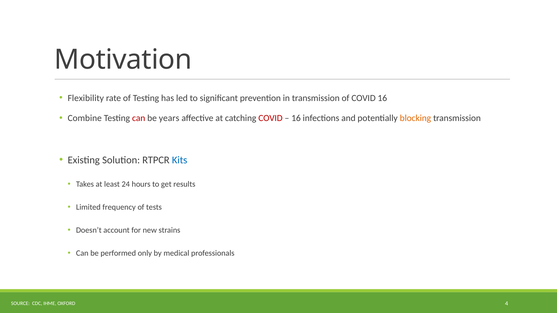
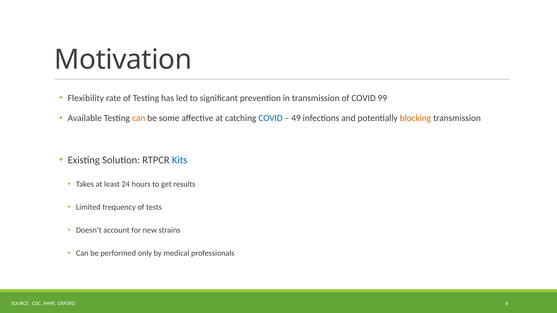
COVID 16: 16 -> 99
Combine: Combine -> Available
can at (139, 118) colour: red -> orange
years: years -> some
COVID at (270, 118) colour: red -> blue
16 at (296, 118): 16 -> 49
